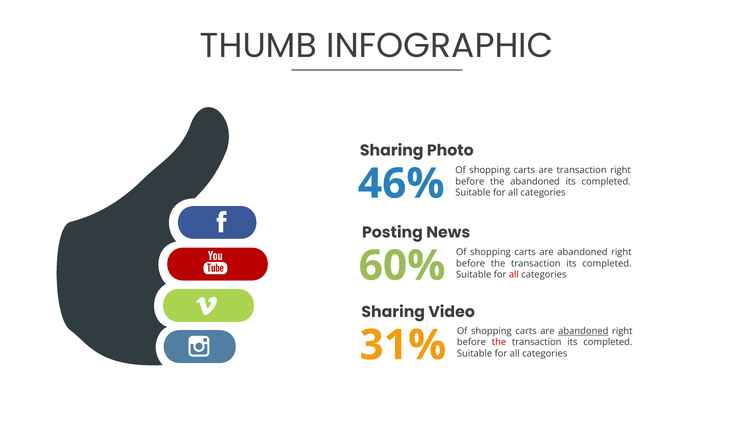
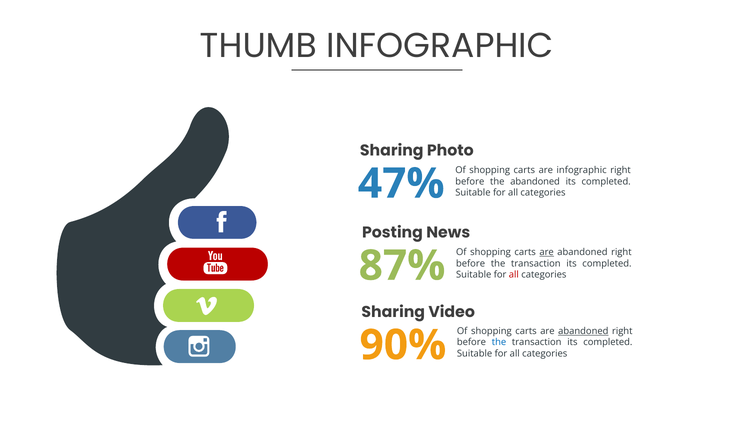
46%: 46% -> 47%
are transaction: transaction -> infographic
60%: 60% -> 87%
are at (547, 252) underline: none -> present
31%: 31% -> 90%
the at (499, 342) colour: red -> blue
